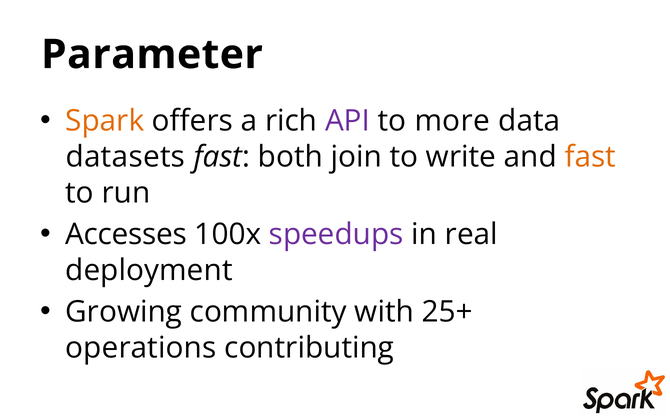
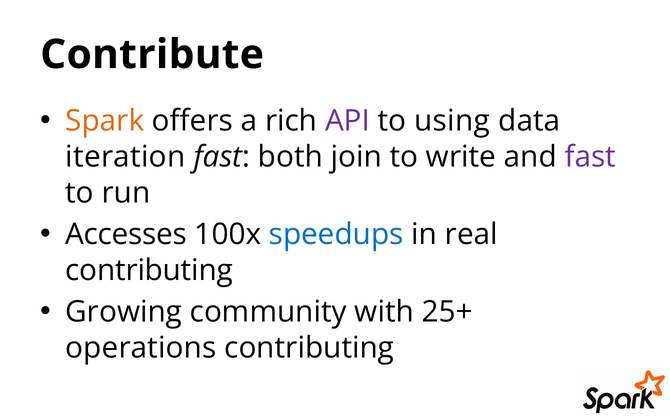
Parameter: Parameter -> Contribute
more: more -> using
datasets: datasets -> iteration
fast at (590, 157) colour: orange -> purple
speedups colour: purple -> blue
deployment at (149, 270): deployment -> contributing
